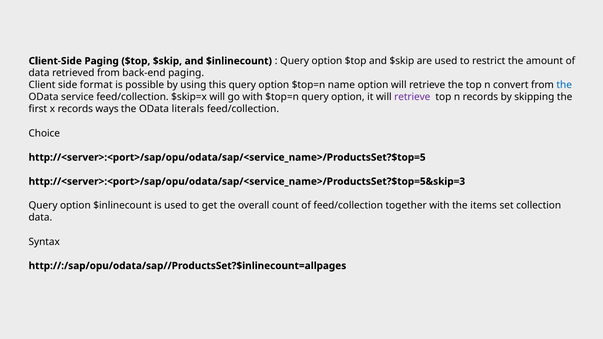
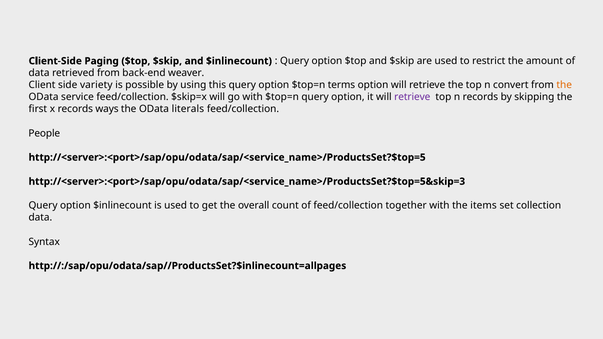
back-end paging: paging -> weaver
format: format -> variety
name: name -> terms
the at (564, 85) colour: blue -> orange
Choice: Choice -> People
